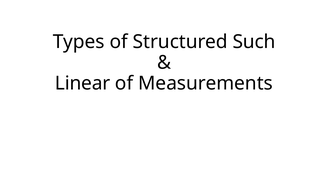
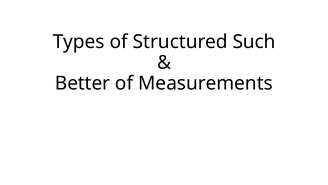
Linear: Linear -> Better
